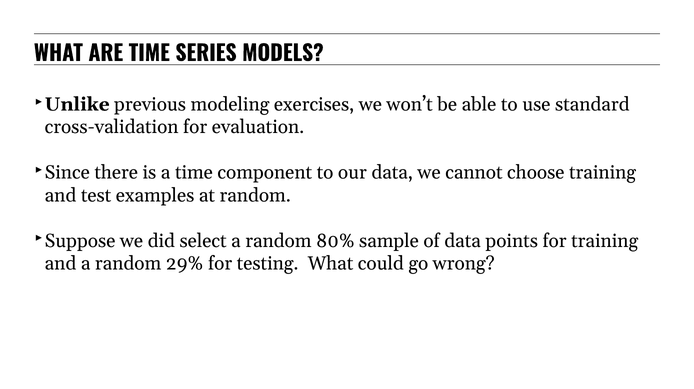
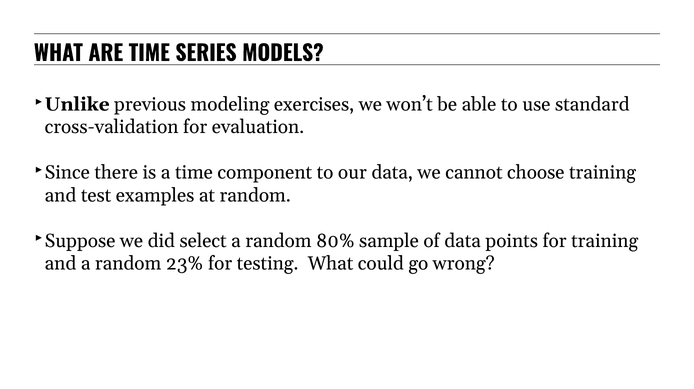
29%: 29% -> 23%
